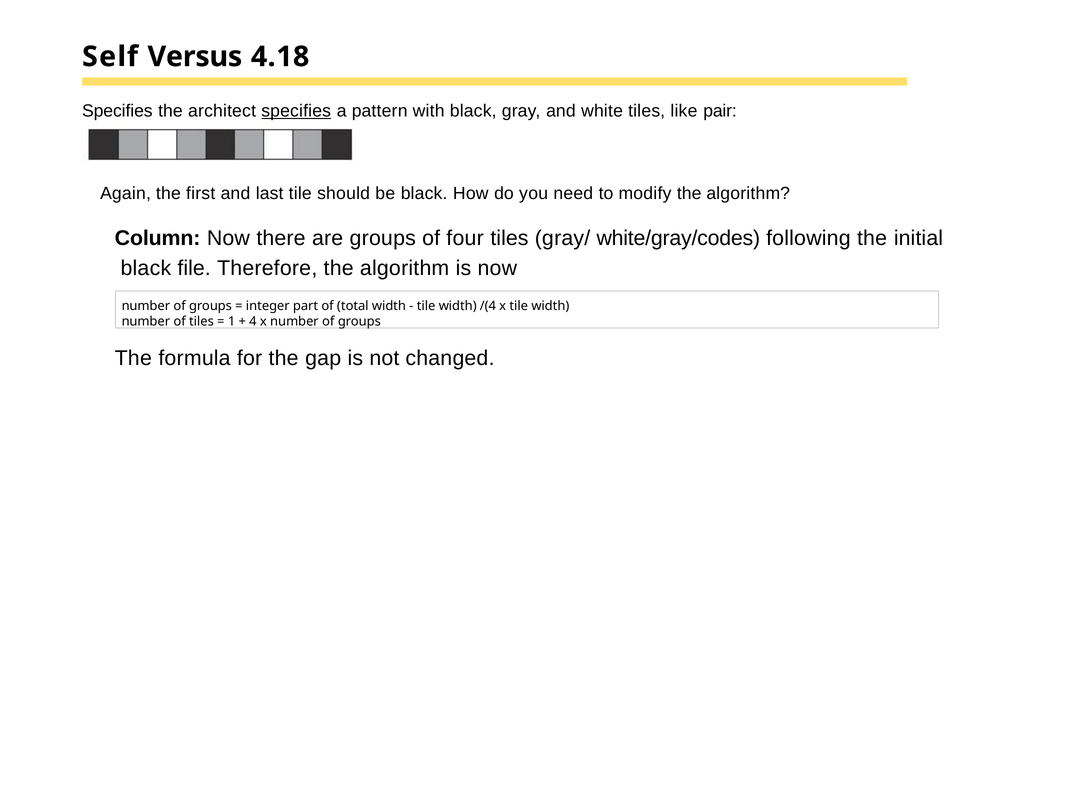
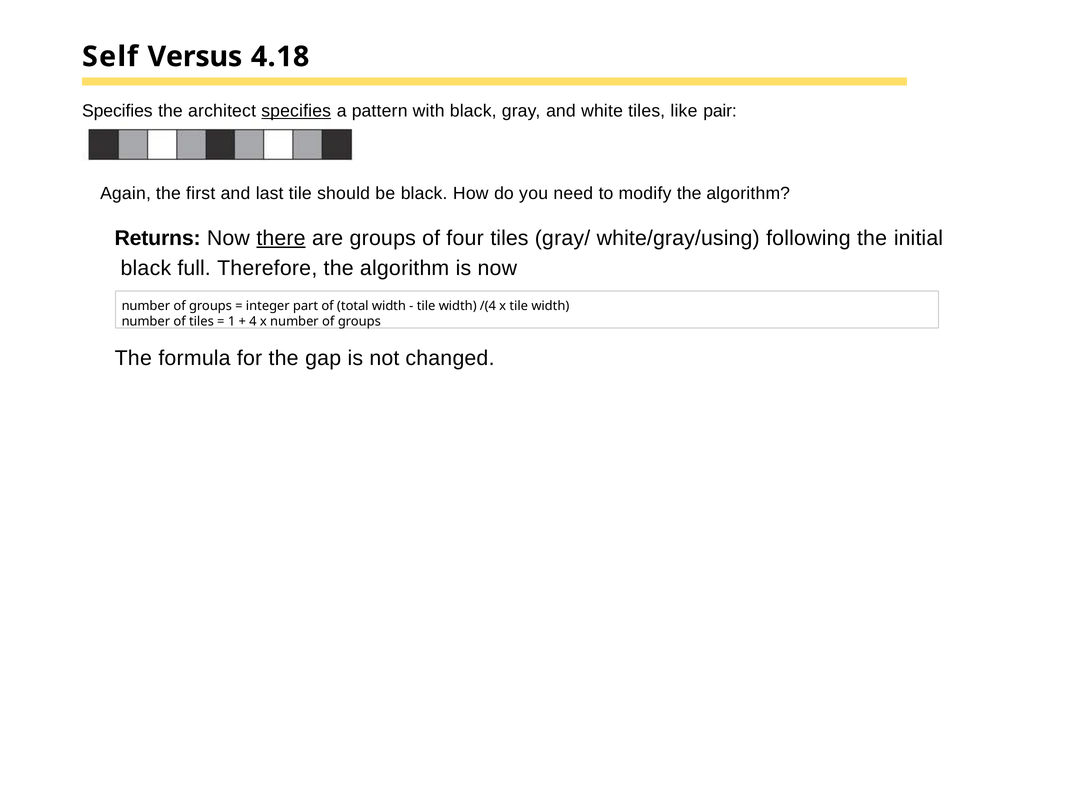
Column: Column -> Returns
there underline: none -> present
white/gray/codes: white/gray/codes -> white/gray/using
file: file -> full
